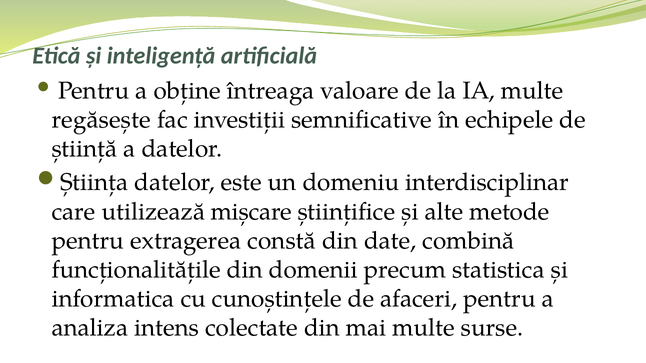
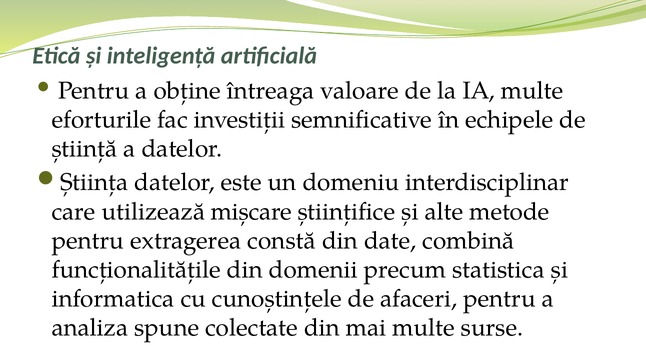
regăsește: regăsește -> eforturile
intens: intens -> spune
